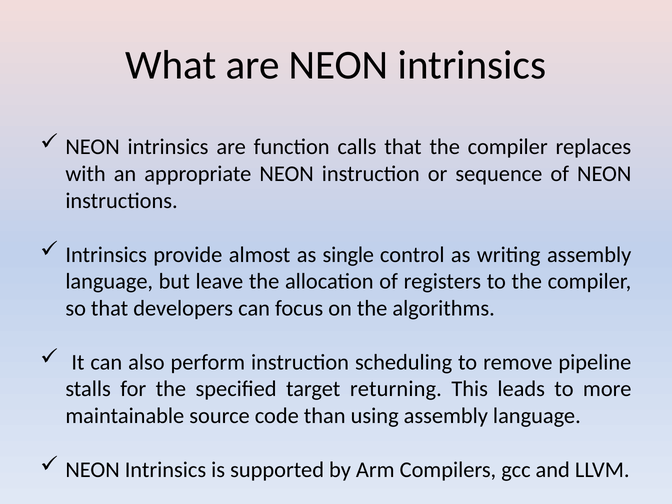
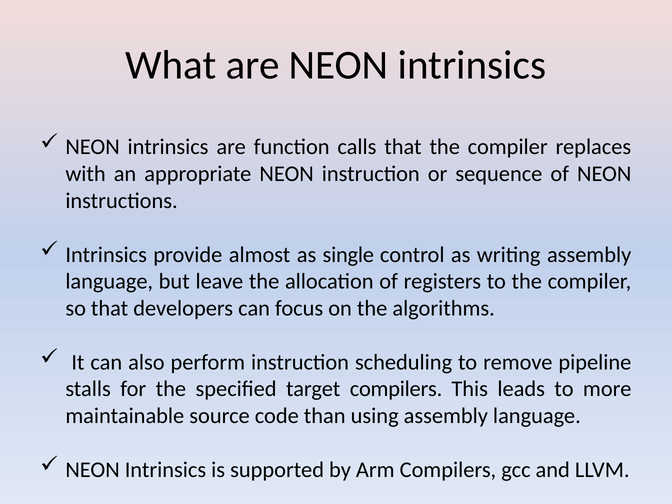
target returning: returning -> compilers
